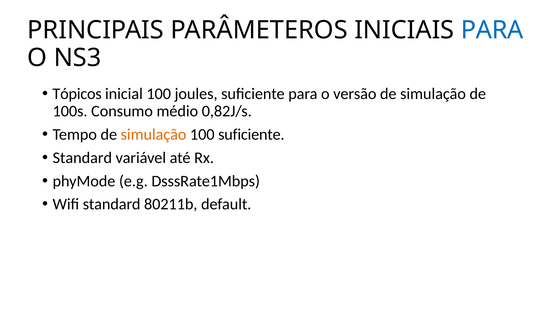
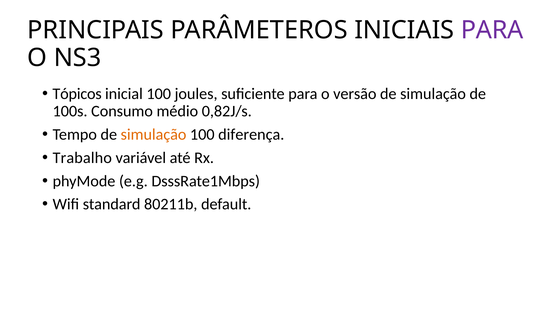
PARA at (492, 30) colour: blue -> purple
100 suficiente: suficiente -> diferença
Standard at (82, 158): Standard -> Trabalho
